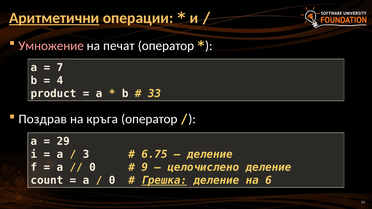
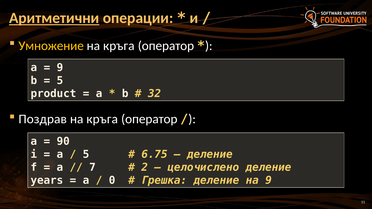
Умножение colour: pink -> yellow
печат at (119, 46): печат -> кръга
7 at (60, 68): 7 -> 9
4 at (60, 81): 4 -> 5
33: 33 -> 32
29: 29 -> 90
3 at (86, 155): 3 -> 5
0 at (92, 168): 0 -> 7
9: 9 -> 2
count: count -> years
Грешка underline: present -> none
на 6: 6 -> 9
